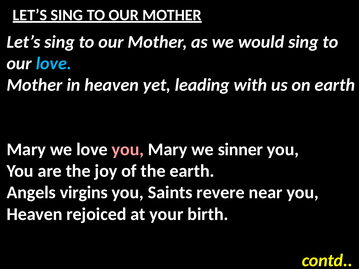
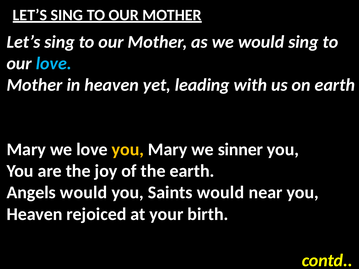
you at (128, 150) colour: pink -> yellow
Angels virgins: virgins -> would
Saints revere: revere -> would
